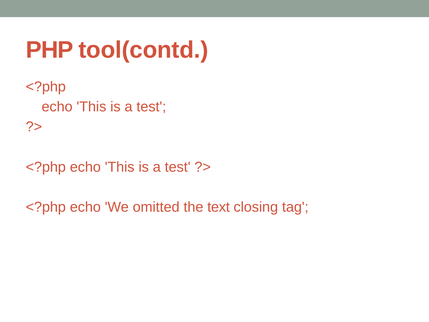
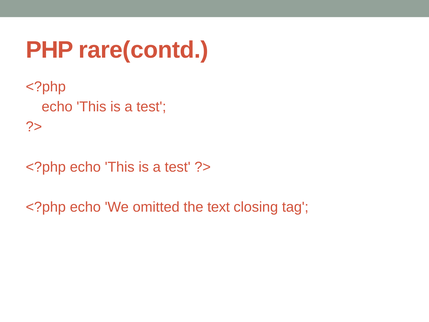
tool(contd: tool(contd -> rare(contd
